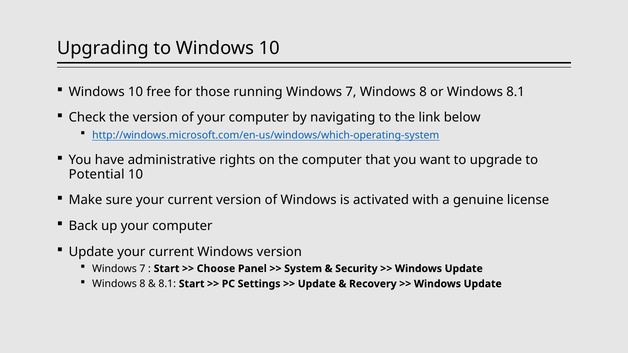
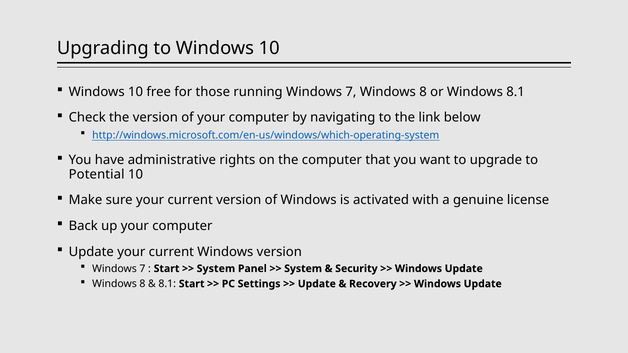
Choose at (216, 269): Choose -> System
